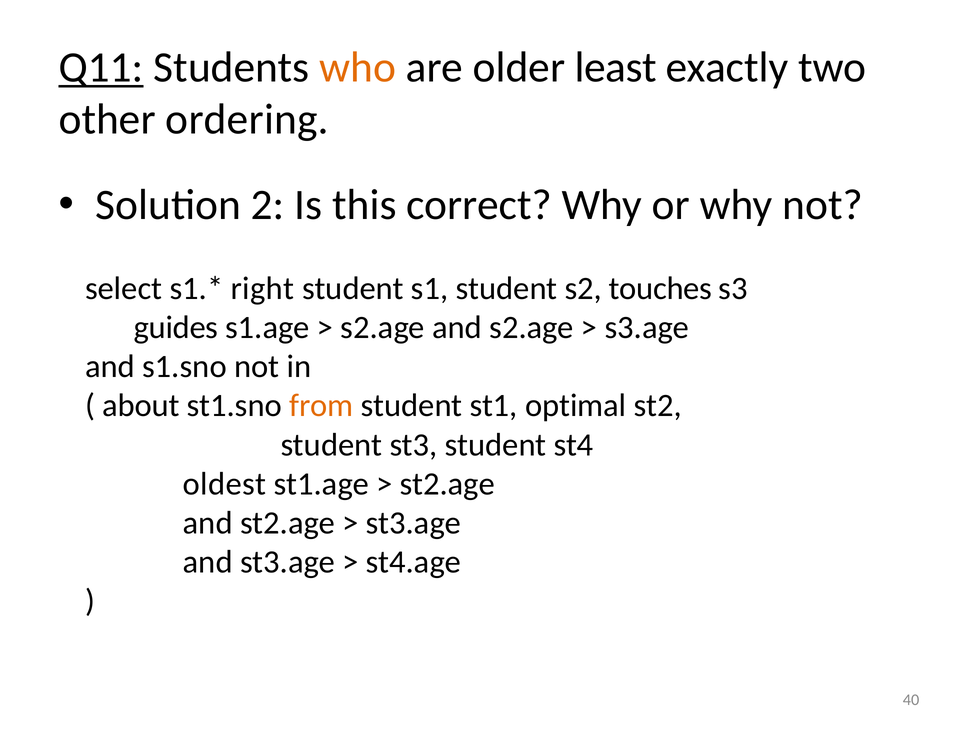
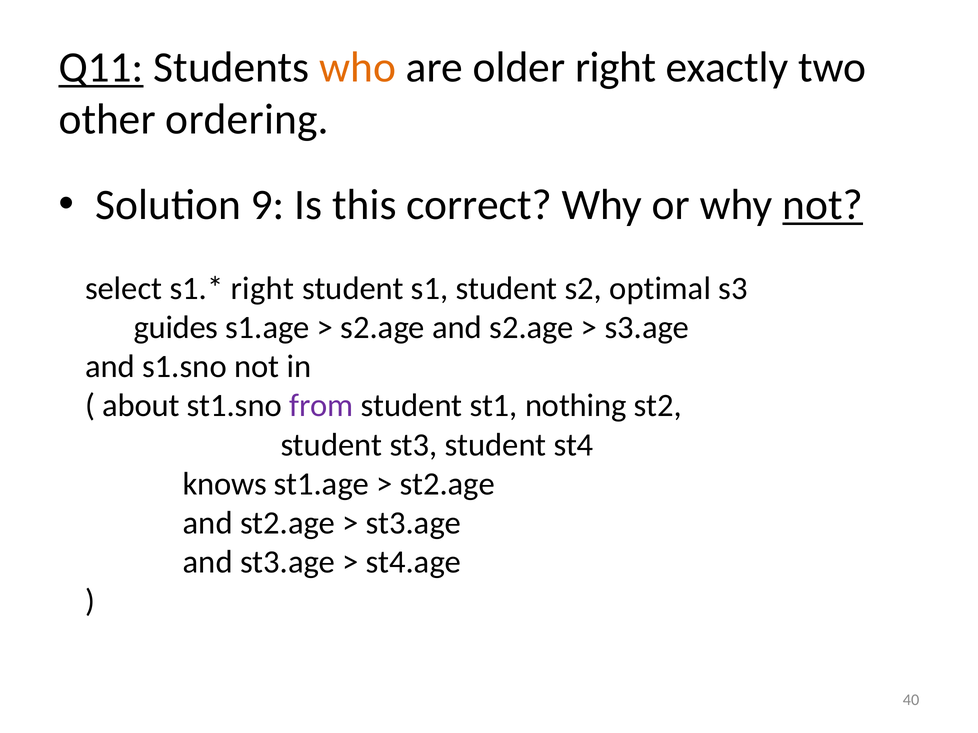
older least: least -> right
2: 2 -> 9
not at (823, 205) underline: none -> present
touches: touches -> optimal
from colour: orange -> purple
optimal: optimal -> nothing
oldest: oldest -> knows
